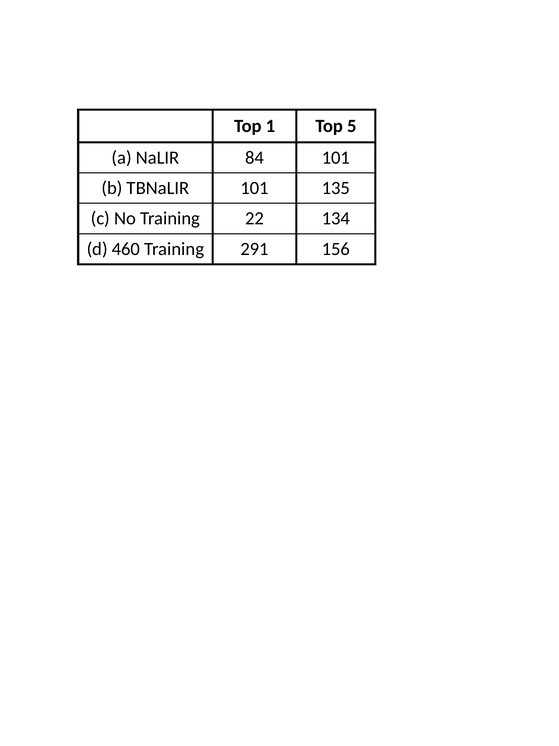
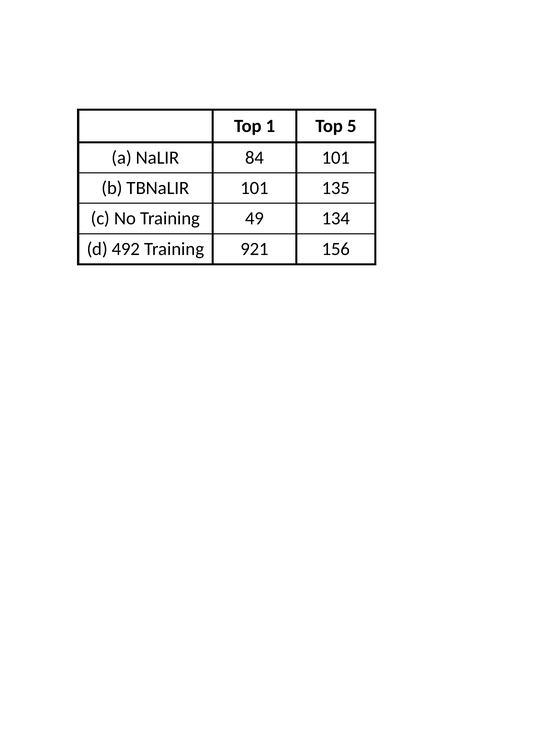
22: 22 -> 49
460: 460 -> 492
291: 291 -> 921
